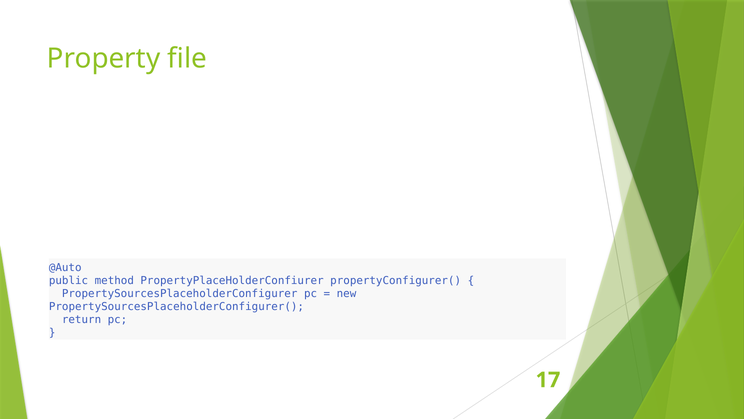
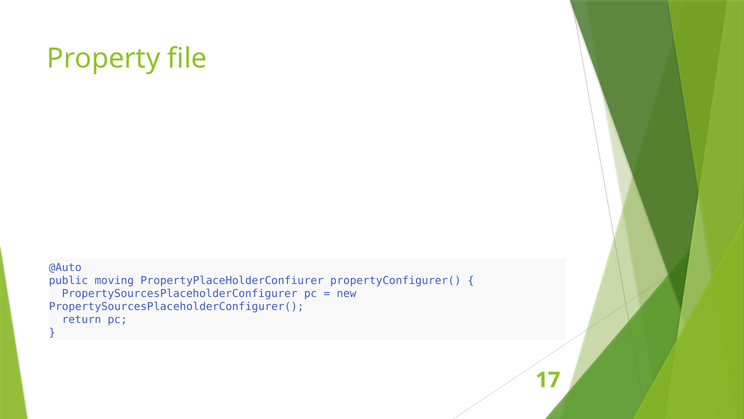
method: method -> moving
